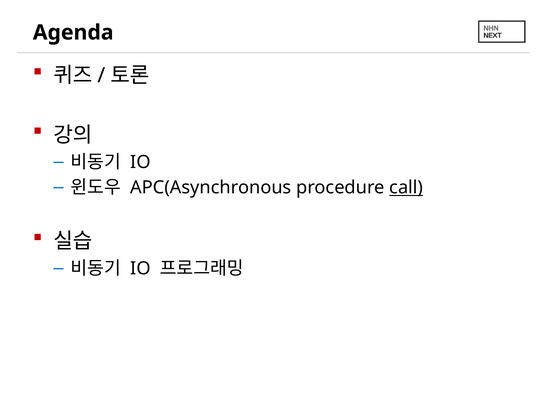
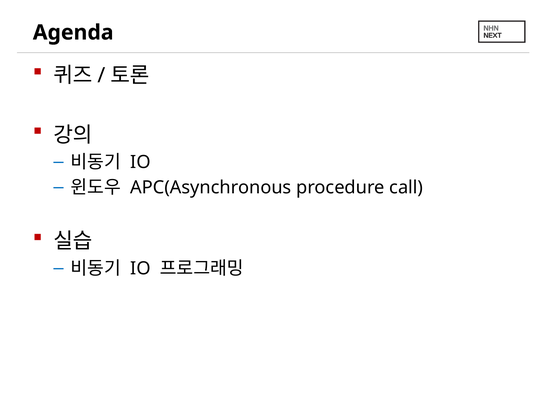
call underline: present -> none
